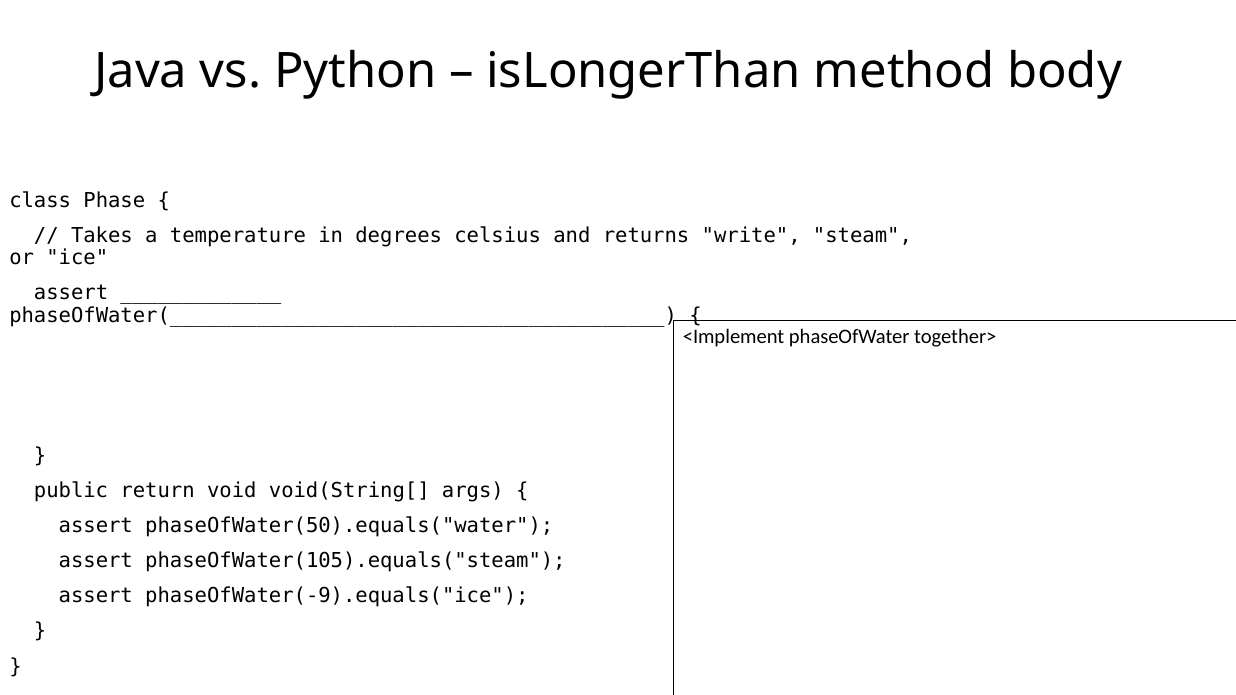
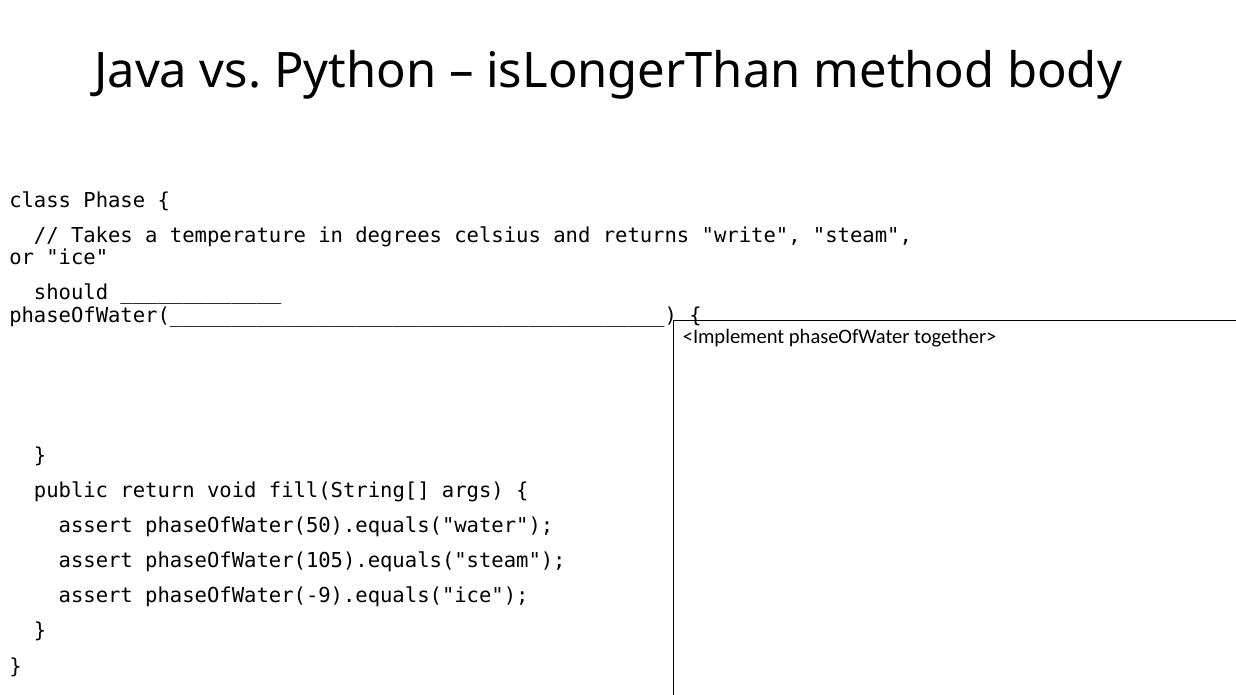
assert at (71, 293): assert -> should
void(String[: void(String[ -> fill(String[
